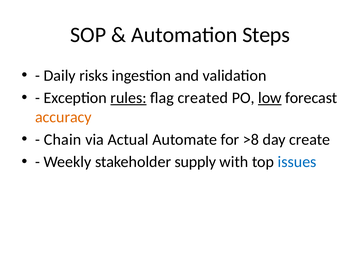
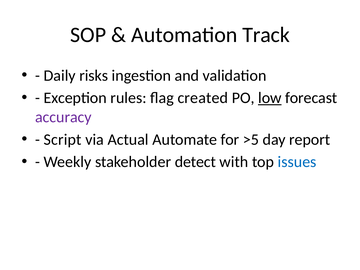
Steps: Steps -> Track
rules underline: present -> none
accuracy colour: orange -> purple
Chain: Chain -> Script
>8: >8 -> >5
create: create -> report
supply: supply -> detect
